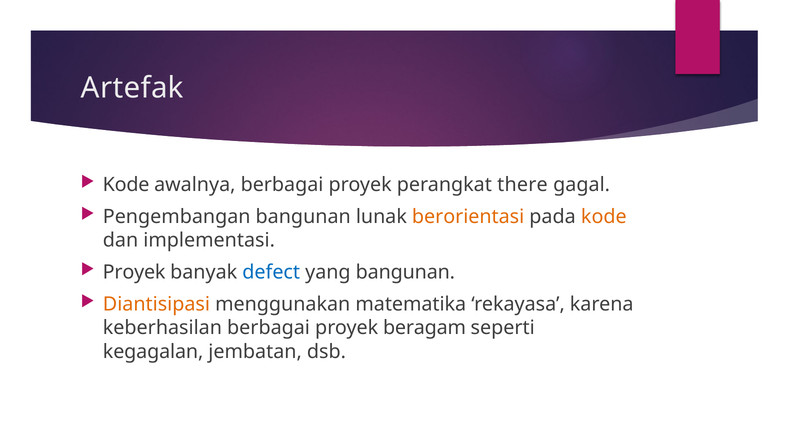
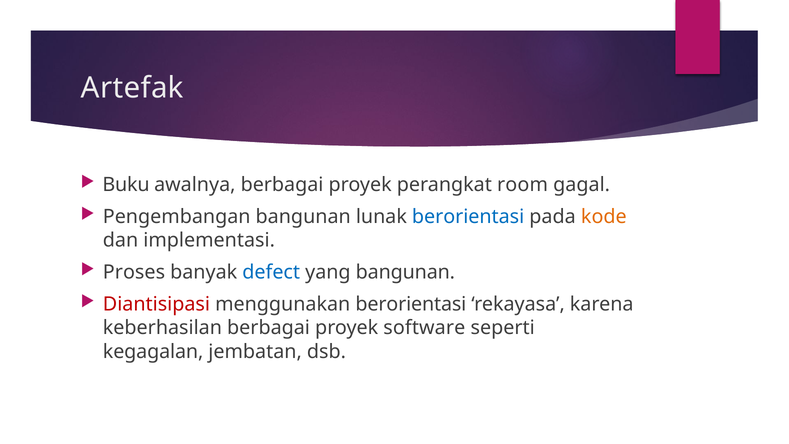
Kode at (126, 185): Kode -> Buku
there: there -> room
berorientasi at (468, 217) colour: orange -> blue
Proyek at (134, 272): Proyek -> Proses
Diantisipasi colour: orange -> red
menggunakan matematika: matematika -> berorientasi
beragam: beragam -> software
